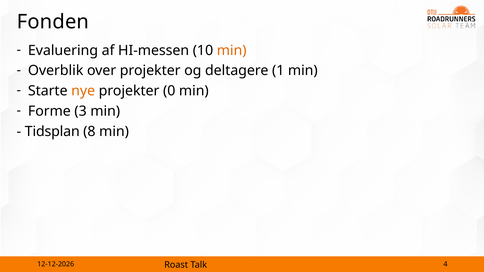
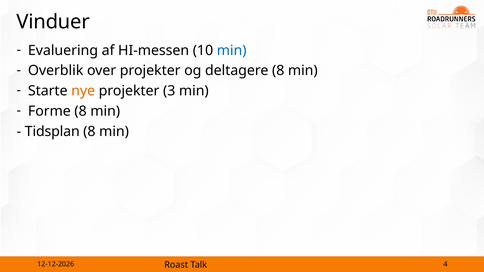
Fonden: Fonden -> Vinduer
min at (232, 50) colour: orange -> blue
deltagere 1: 1 -> 8
0: 0 -> 3
Forme 3: 3 -> 8
